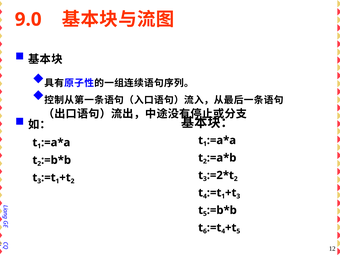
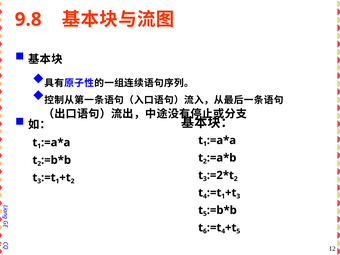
9.0: 9.0 -> 9.8
